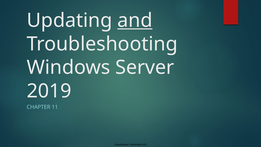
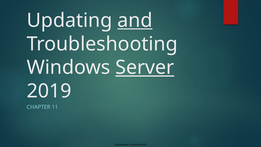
Server underline: none -> present
